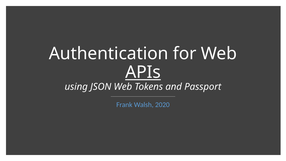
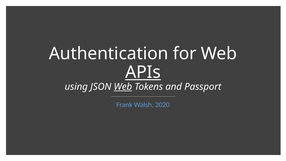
Web at (123, 87) underline: none -> present
